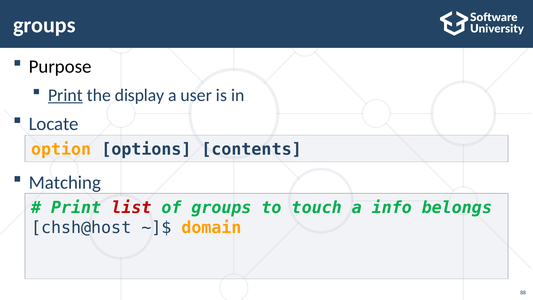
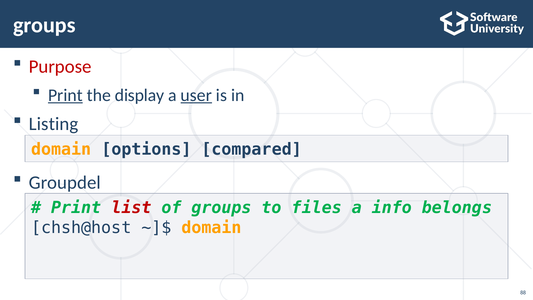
Purpose colour: black -> red
user underline: none -> present
Locate: Locate -> Listing
option at (61, 149): option -> domain
contents: contents -> compared
Matching: Matching -> Groupdel
touch: touch -> files
